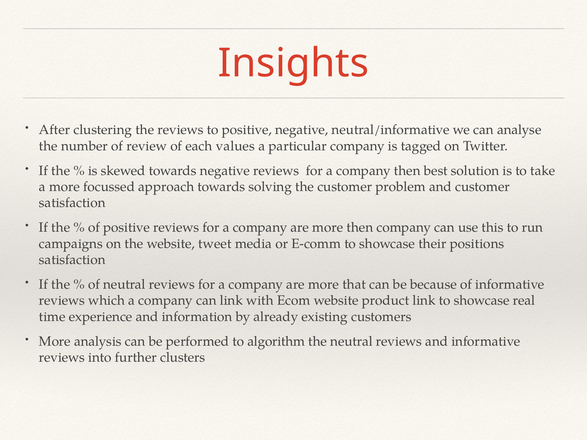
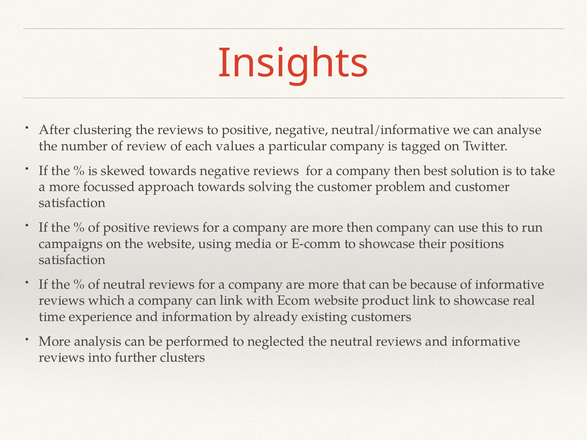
tweet: tweet -> using
algorithm: algorithm -> neglected
